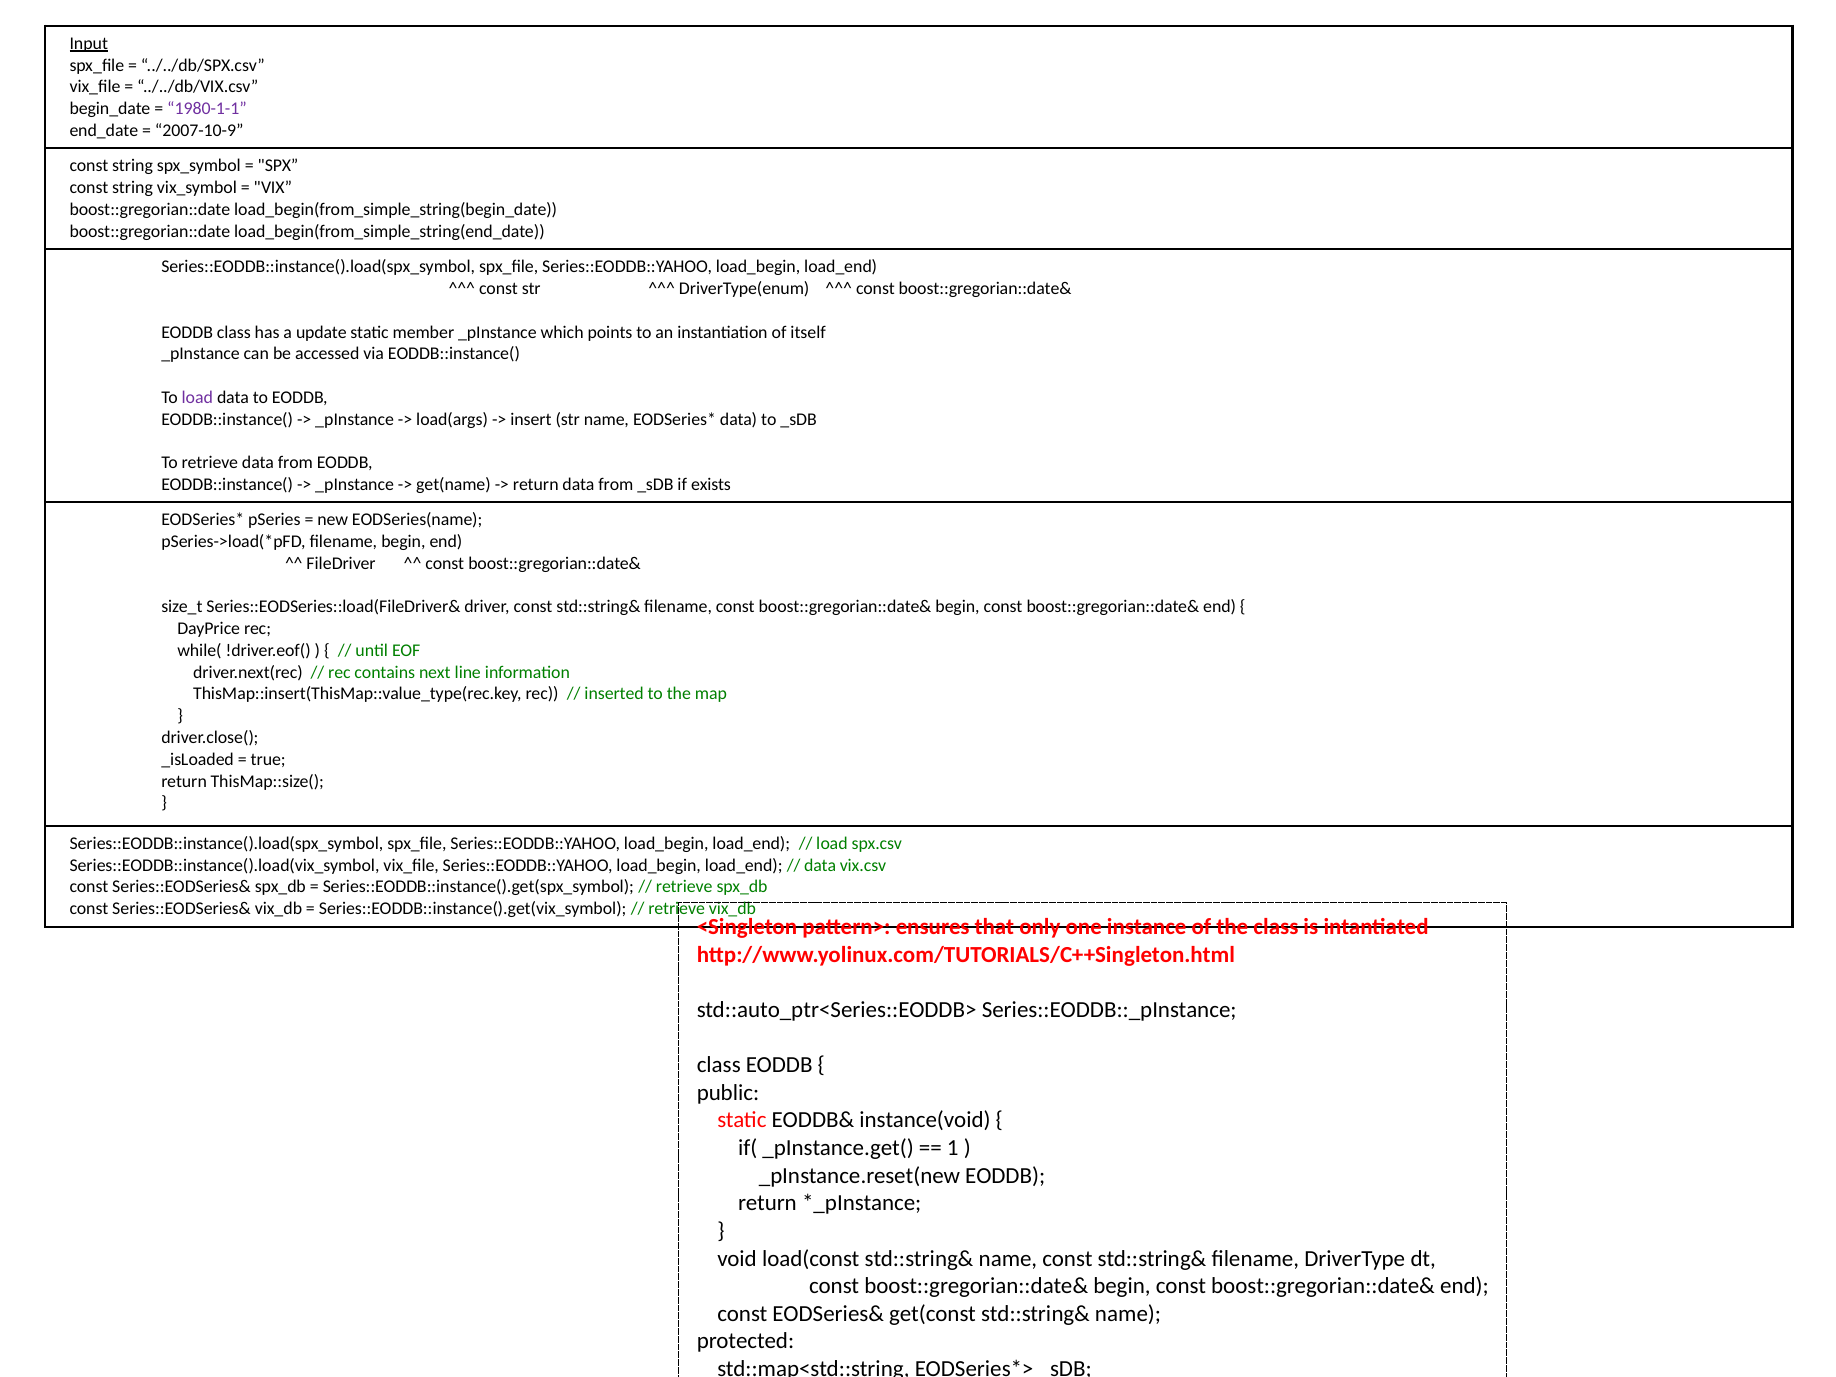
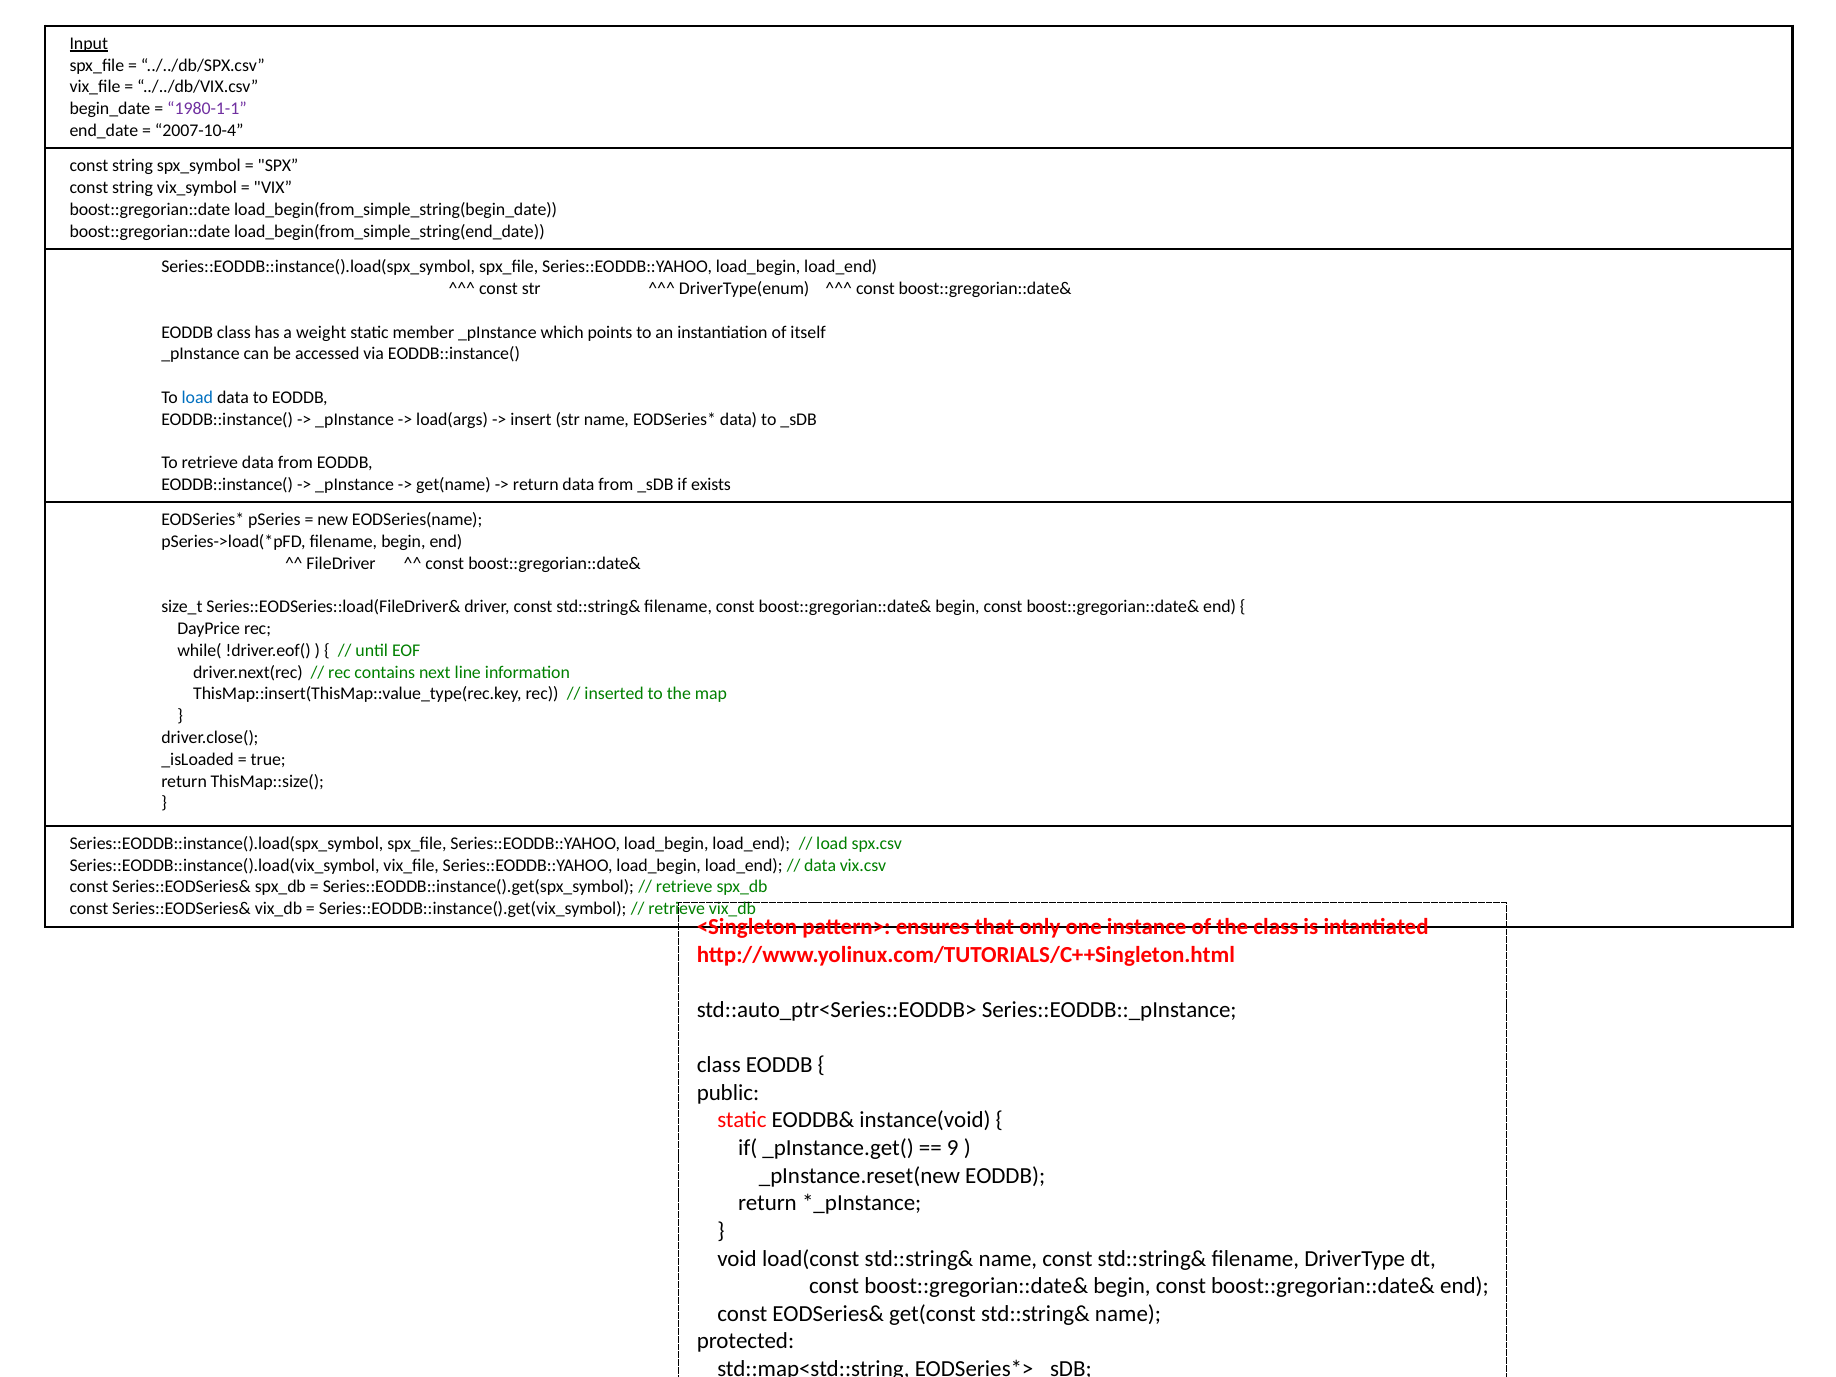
2007-10-9: 2007-10-9 -> 2007-10-4
update: update -> weight
load at (197, 397) colour: purple -> blue
1: 1 -> 9
